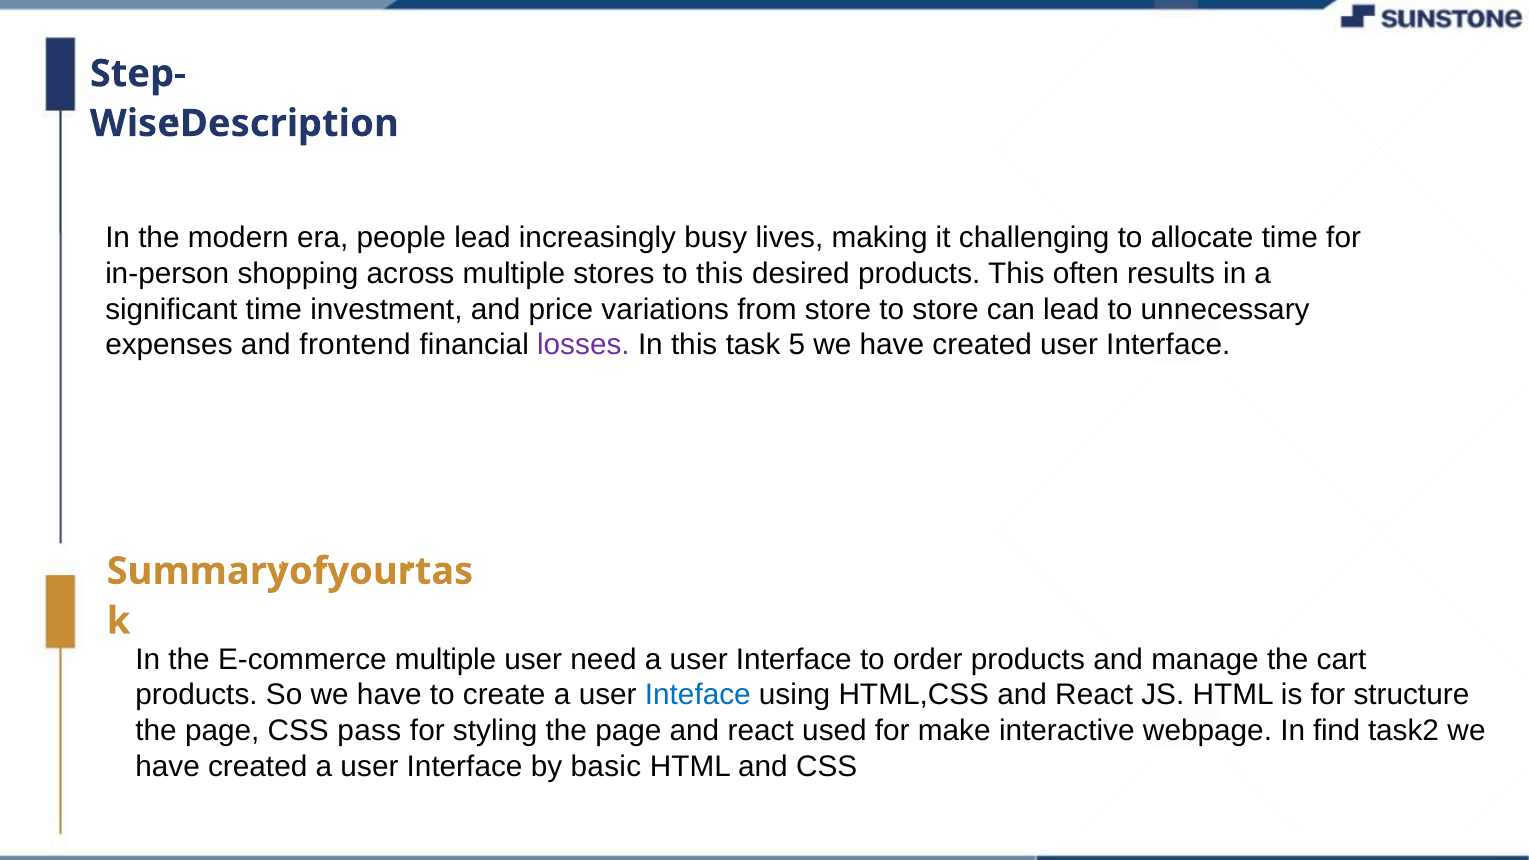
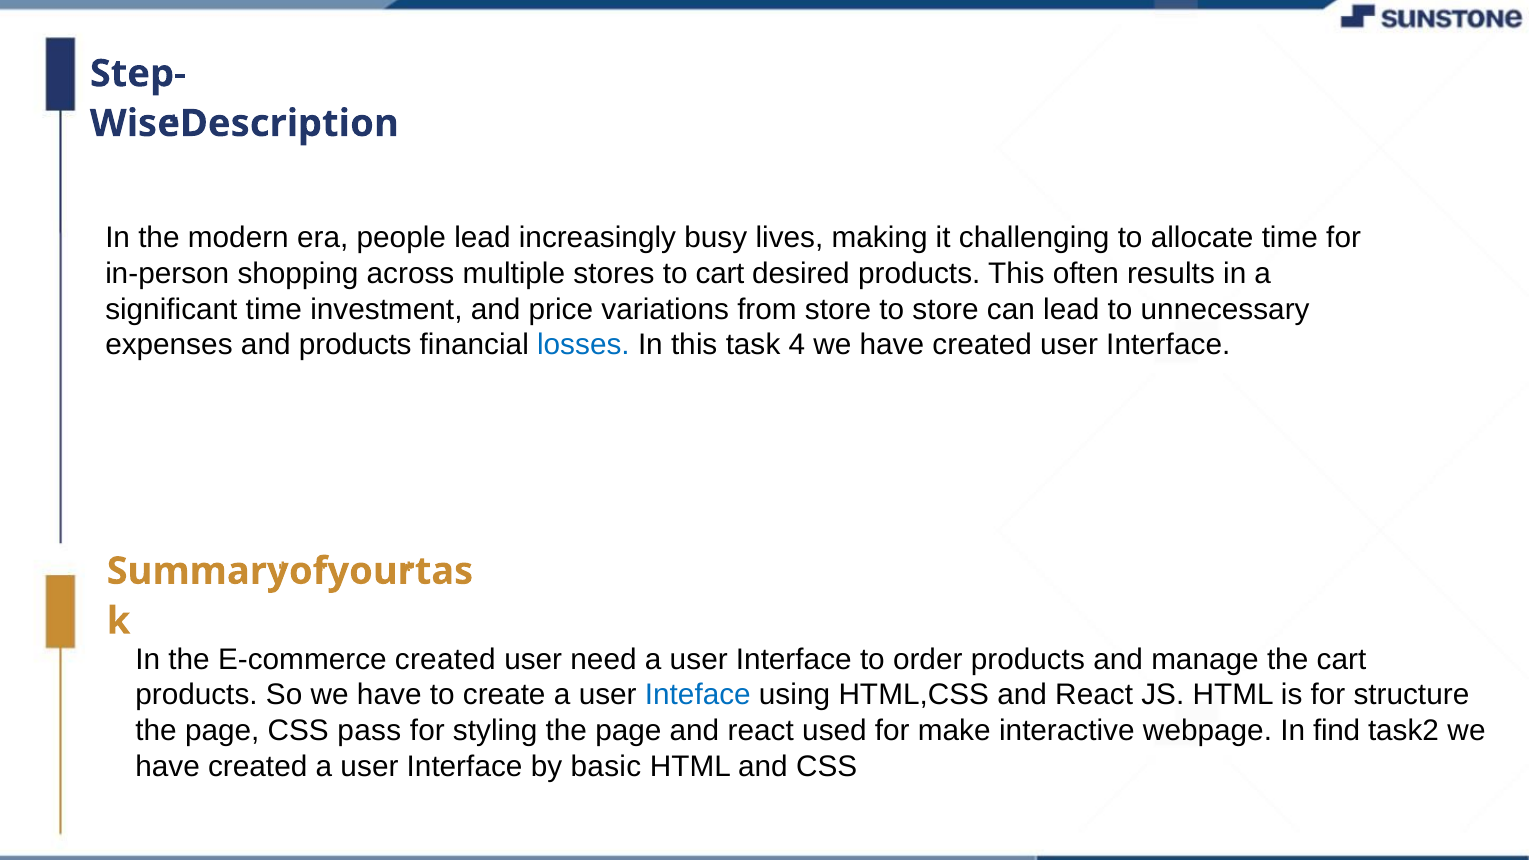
to this: this -> cart
and frontend: frontend -> products
losses colour: purple -> blue
5: 5 -> 4
E-commerce multiple: multiple -> created
